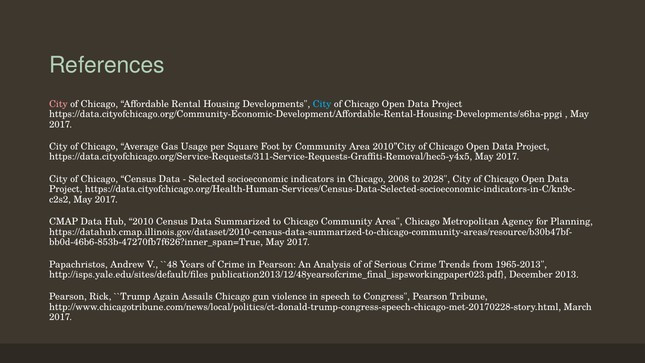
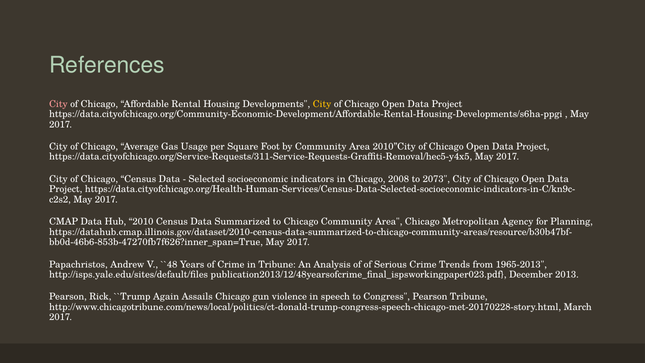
City at (322, 104) colour: light blue -> yellow
2028: 2028 -> 2073
in Pearson: Pearson -> Tribune
